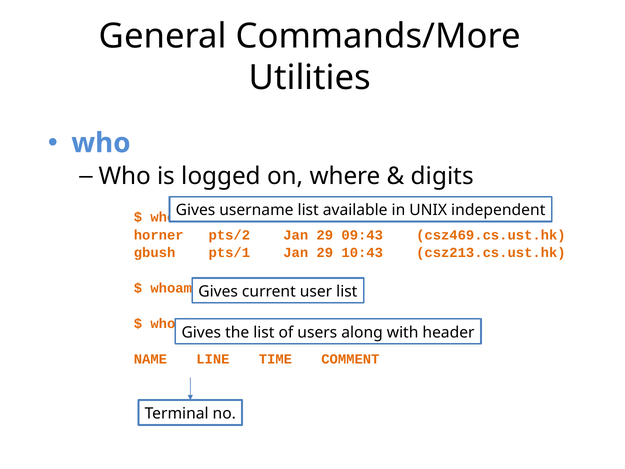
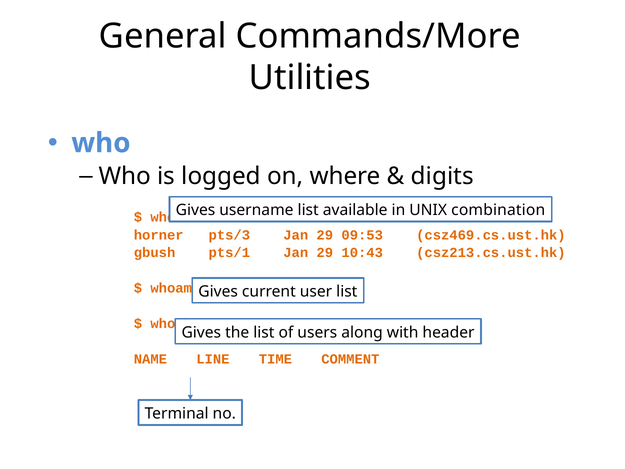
independent: independent -> combination
pts/2: pts/2 -> pts/3
09:43: 09:43 -> 09:53
